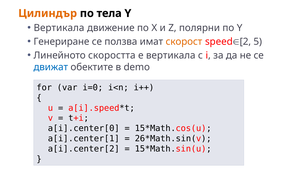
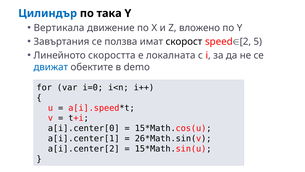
Цилиндър colour: orange -> blue
тела: тела -> така
полярни: полярни -> вложено
Генериране: Генериране -> Завъртания
скорост colour: orange -> black
е вертикала: вертикала -> локалната
